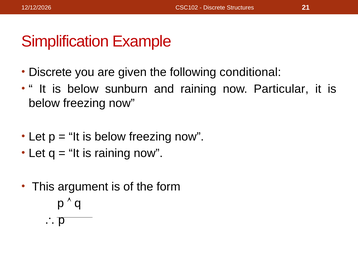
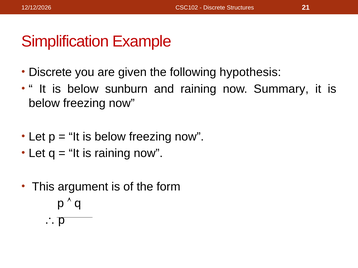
conditional: conditional -> hypothesis
Particular: Particular -> Summary
